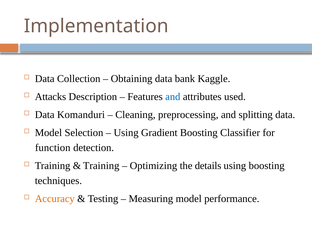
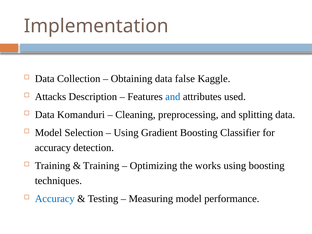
bank: bank -> false
function at (53, 148): function -> accuracy
details: details -> works
Accuracy at (55, 199) colour: orange -> blue
